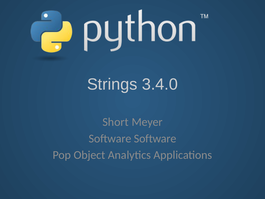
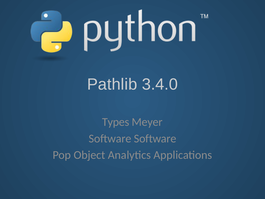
Strings: Strings -> Pathlib
Short: Short -> Types
